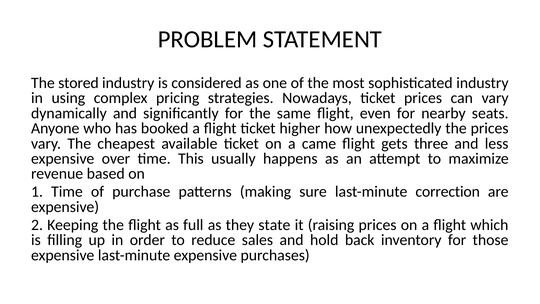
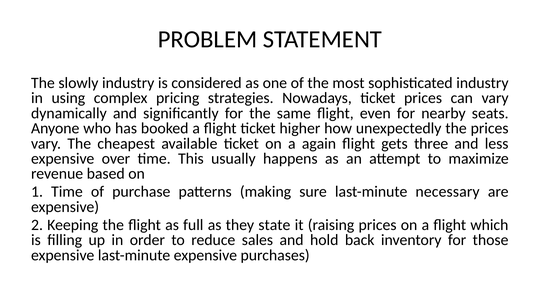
stored: stored -> slowly
came: came -> again
correction: correction -> necessary
